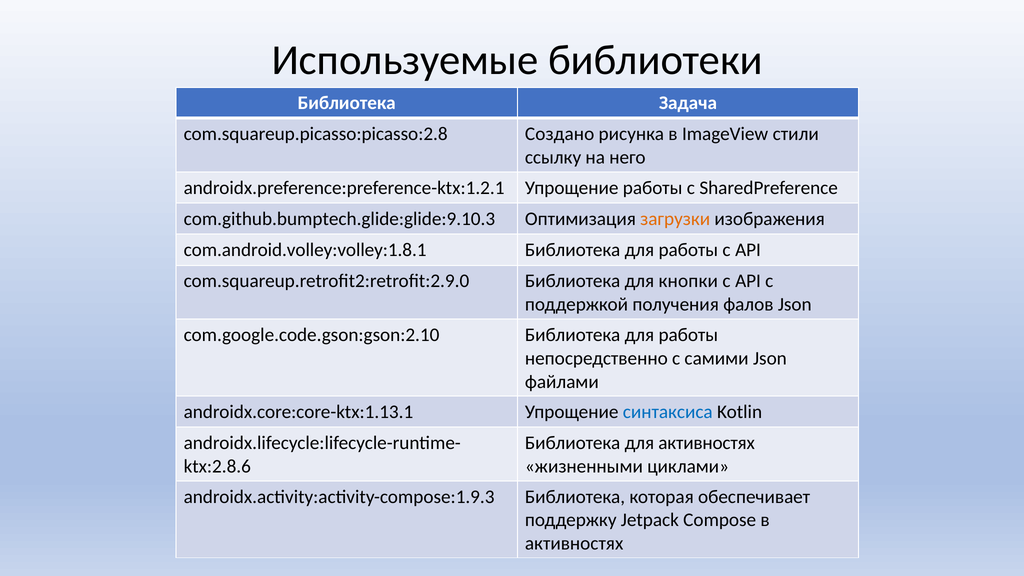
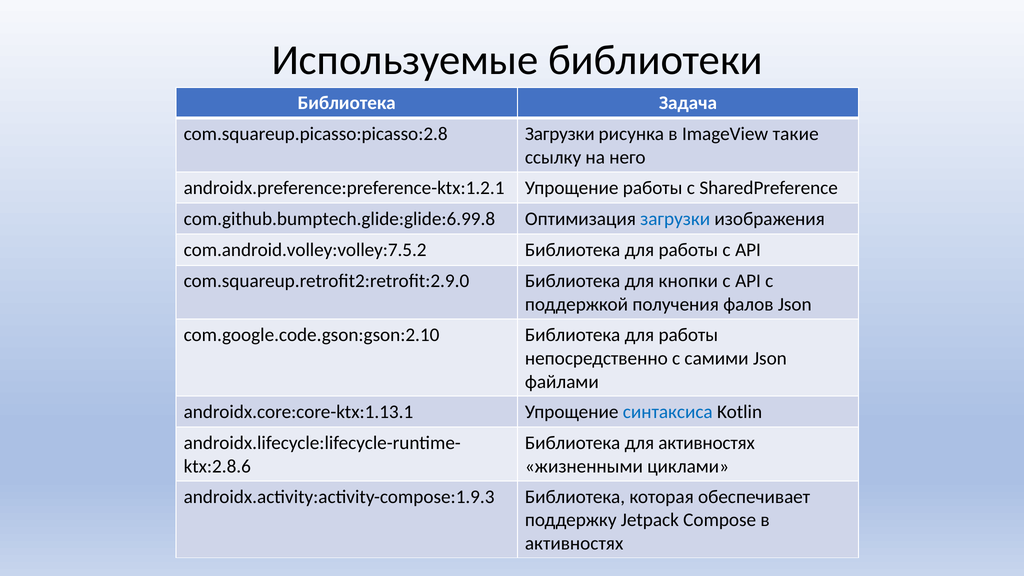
com.squareup.picasso:picasso:2.8 Создано: Создано -> Загрузки
стили: стили -> такие
com.github.bumptech.glide:glide:9.10.3: com.github.bumptech.glide:glide:9.10.3 -> com.github.bumptech.glide:glide:6.99.8
загрузки at (675, 219) colour: orange -> blue
com.android.volley:volley:1.8.1: com.android.volley:volley:1.8.1 -> com.android.volley:volley:7.5.2
